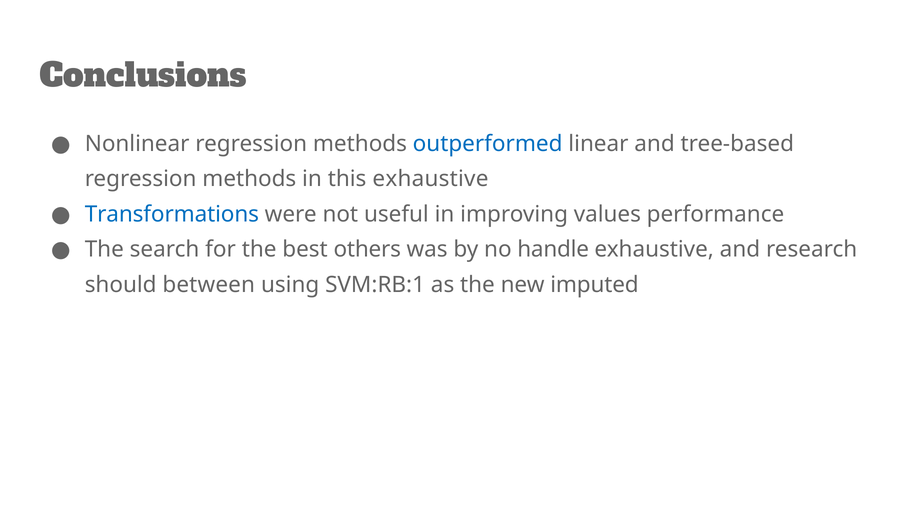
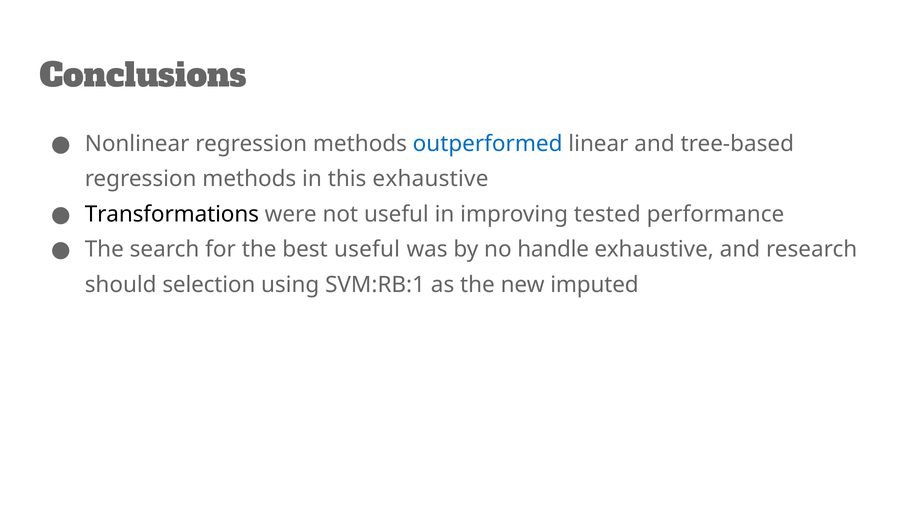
Transformations colour: blue -> black
values: values -> tested
best others: others -> useful
between: between -> selection
